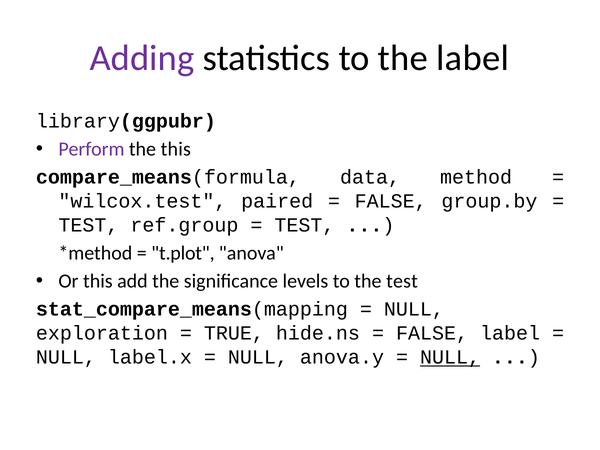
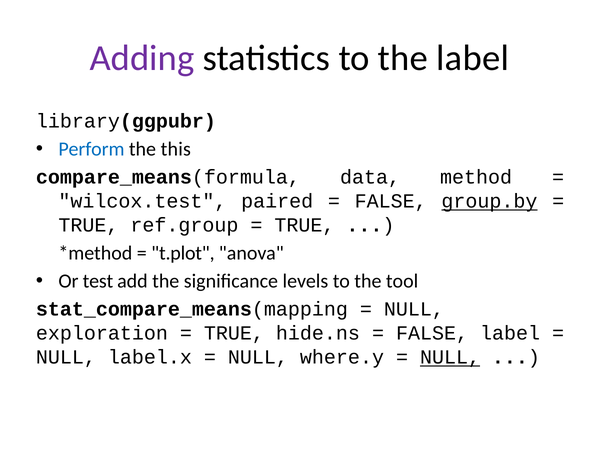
Perform colour: purple -> blue
group.by underline: none -> present
TEST at (88, 225): TEST -> TRUE
TEST at (304, 225): TEST -> TRUE
Or this: this -> test
the test: test -> tool
anova.y: anova.y -> where.y
